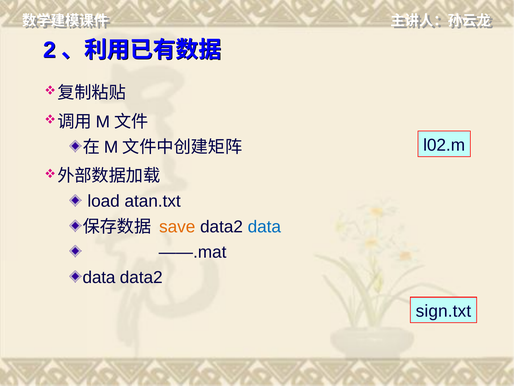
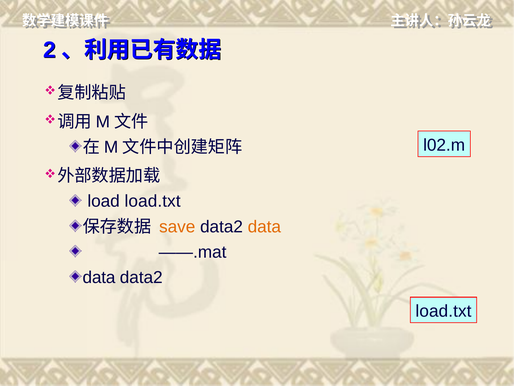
load atan.txt: atan.txt -> load.txt
data at (264, 226) colour: blue -> orange
sign.txt at (443, 311): sign.txt -> load.txt
